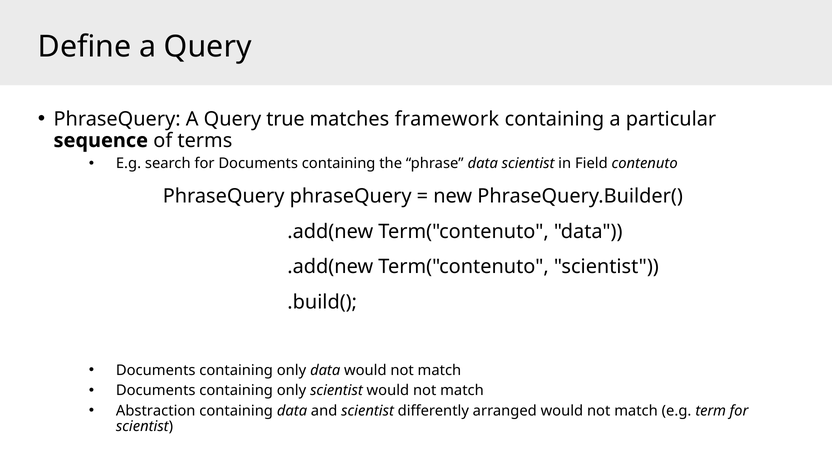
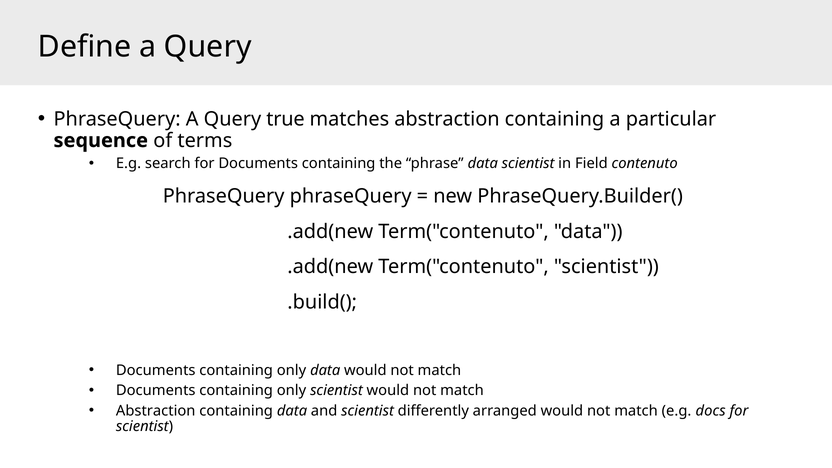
matches framework: framework -> abstraction
term: term -> docs
